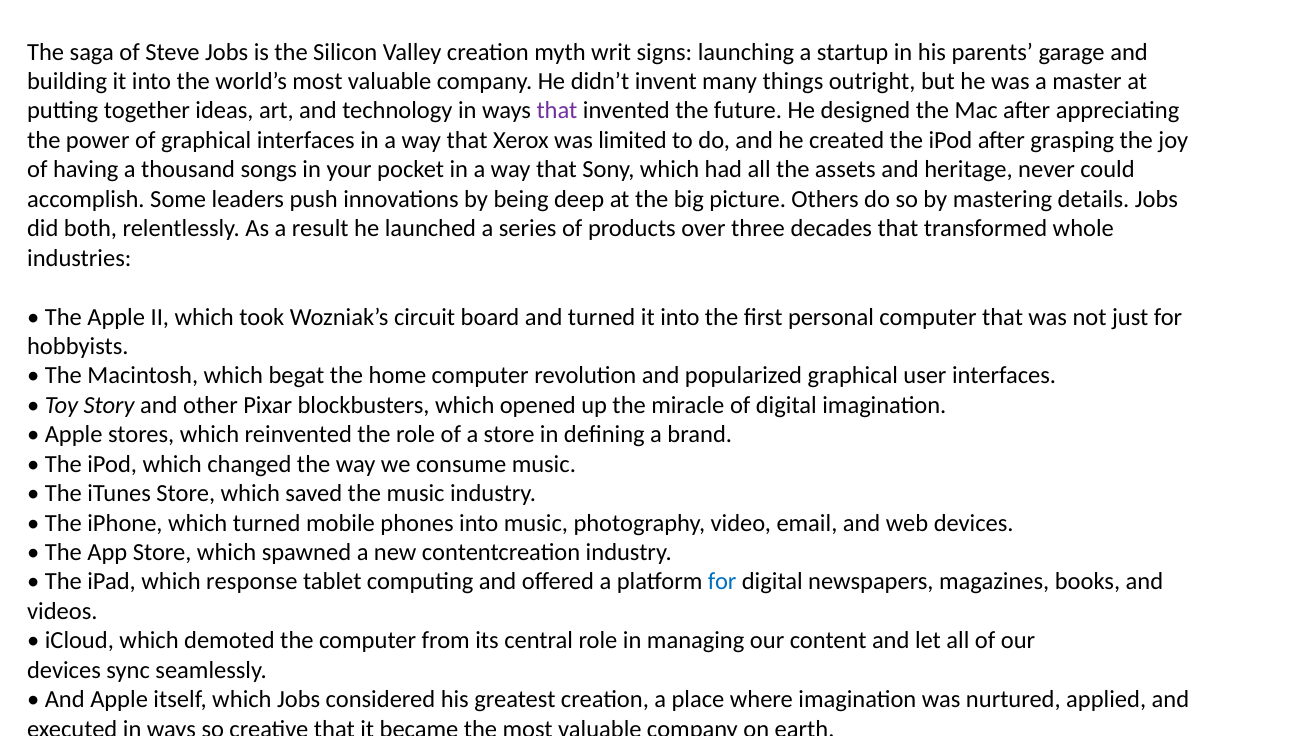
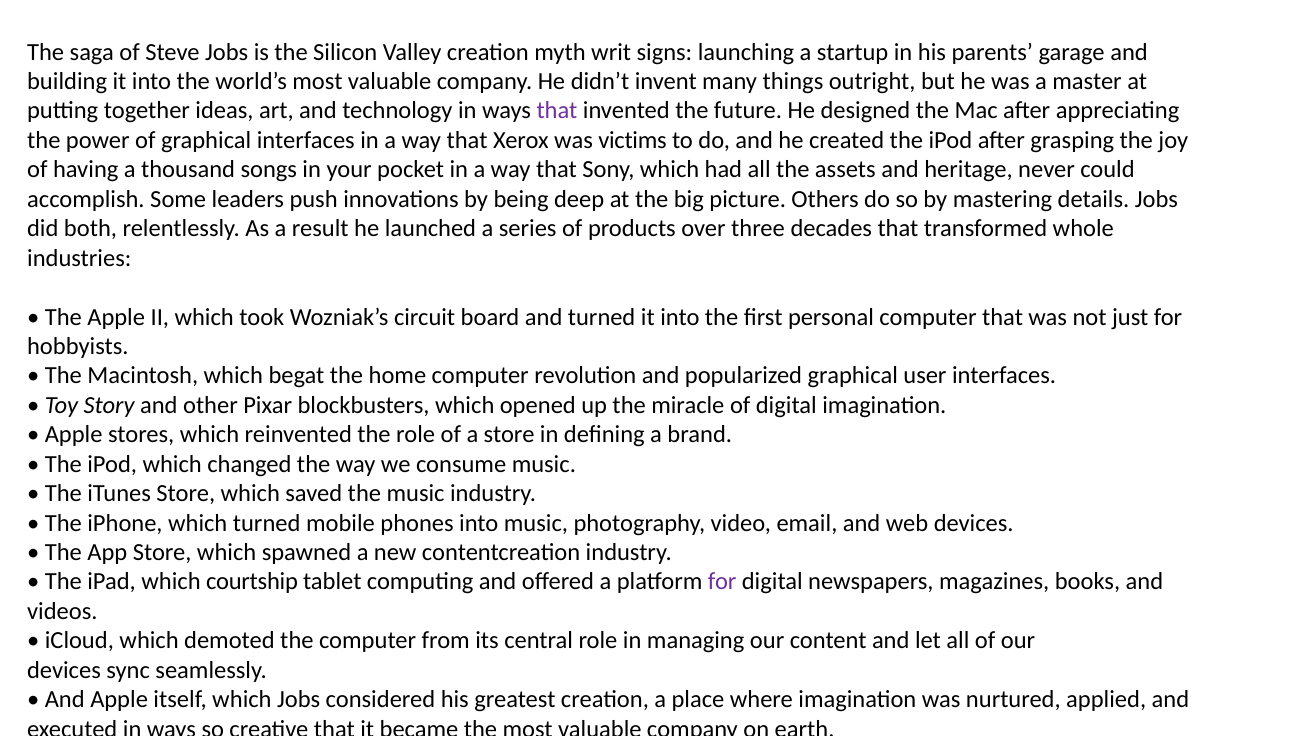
limited: limited -> victims
response: response -> courtship
for at (722, 582) colour: blue -> purple
